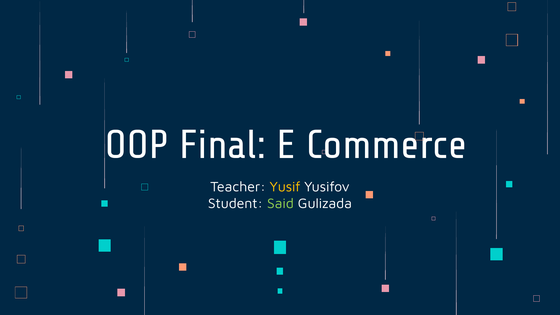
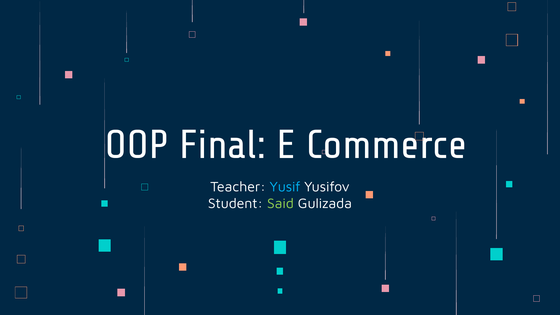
Yusif colour: yellow -> light blue
